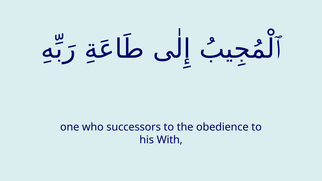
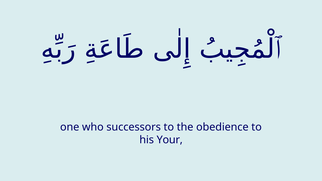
With: With -> Your
